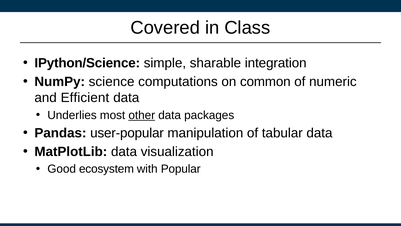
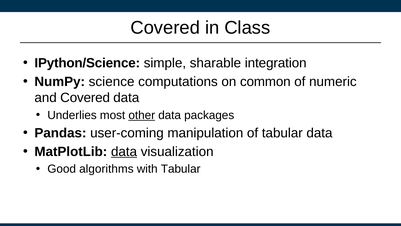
and Efficient: Efficient -> Covered
user-popular: user-popular -> user-coming
data at (124, 151) underline: none -> present
ecosystem: ecosystem -> algorithms
with Popular: Popular -> Tabular
